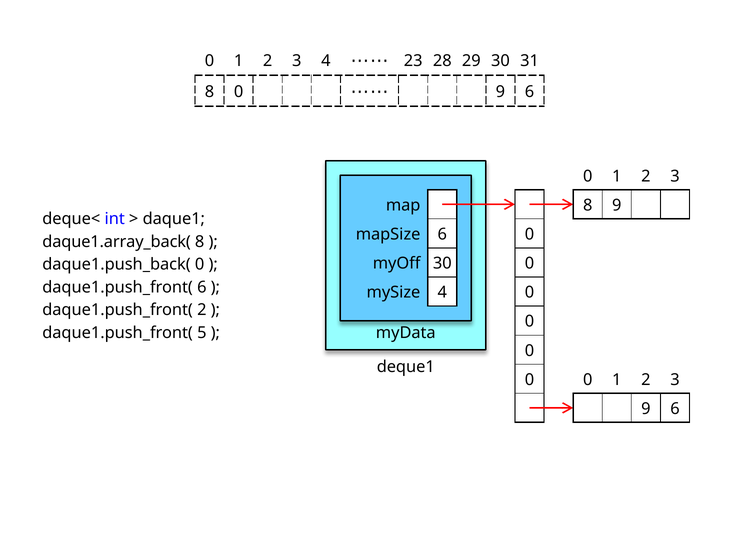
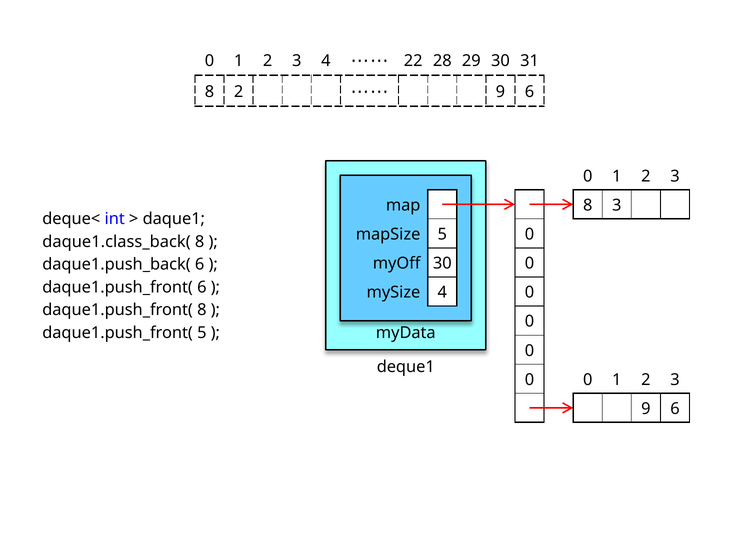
23: 23 -> 22
8 0: 0 -> 2
8 9: 9 -> 3
mapSize 6: 6 -> 5
daque1.array_back(: daque1.array_back( -> daque1.class_back(
daque1.push_back( 0: 0 -> 6
daque1.push_front( 2: 2 -> 8
